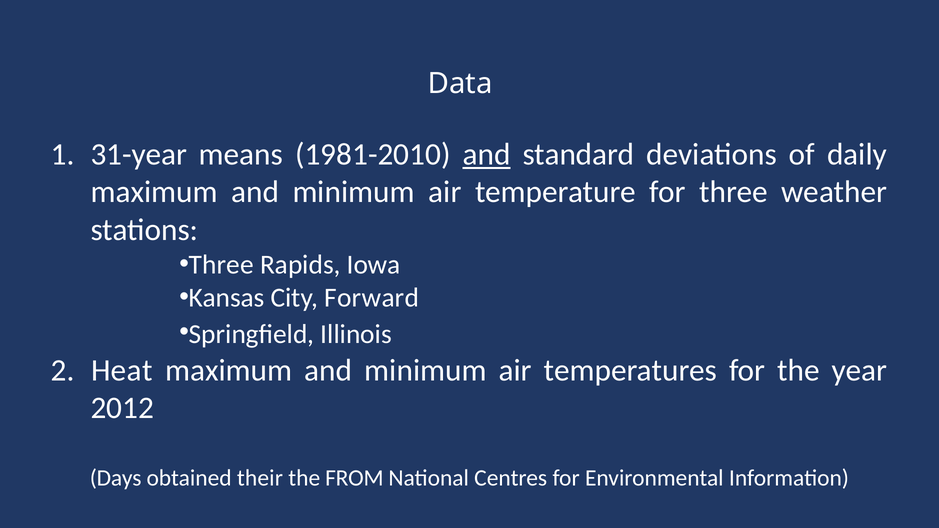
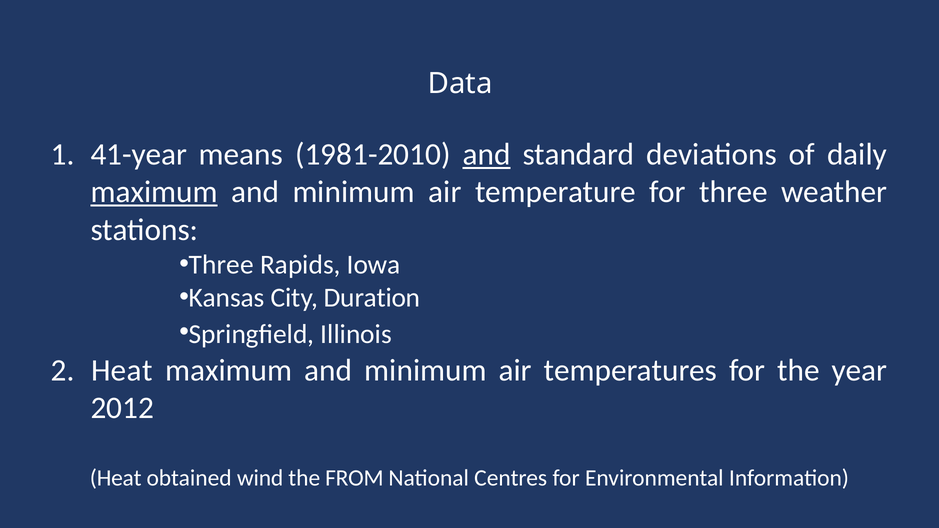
31-year: 31-year -> 41-year
maximum at (154, 192) underline: none -> present
Forward: Forward -> Duration
Days at (116, 478): Days -> Heat
their: their -> wind
